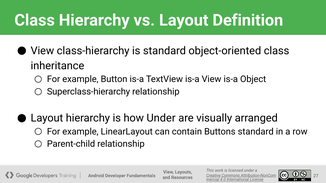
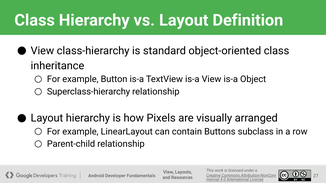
how Under: Under -> Pixels
Buttons standard: standard -> subclass
